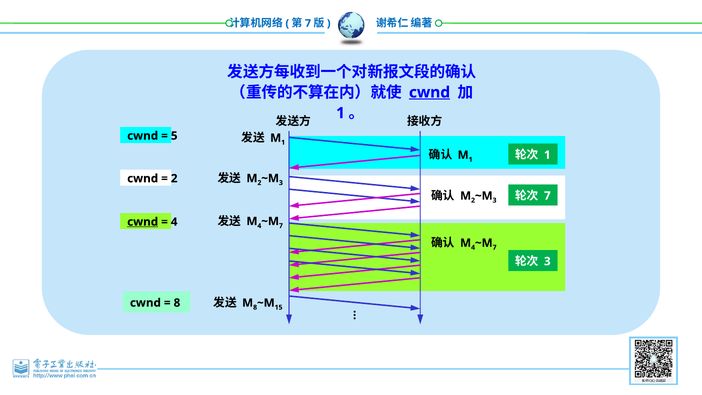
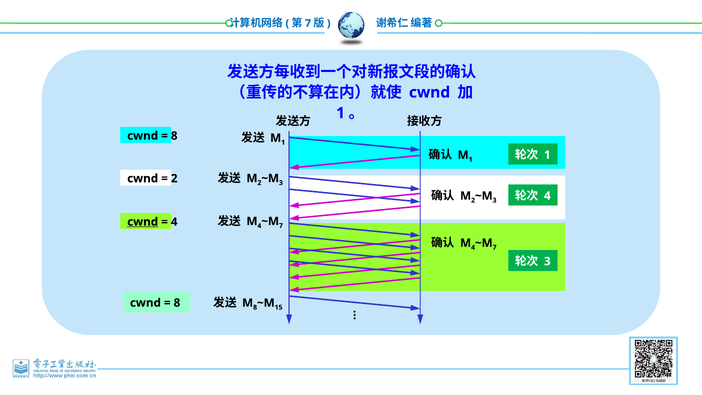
cwnd at (430, 92) underline: present -> none
5 at (174, 136): 5 -> 8
7 at (547, 196): 7 -> 4
